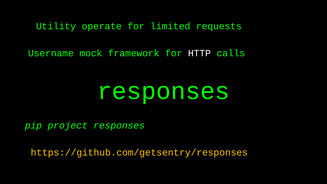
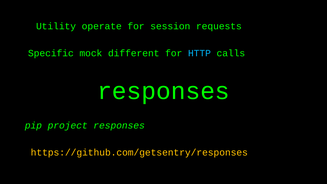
limited: limited -> session
Username: Username -> Specific
framework: framework -> different
HTTP colour: white -> light blue
